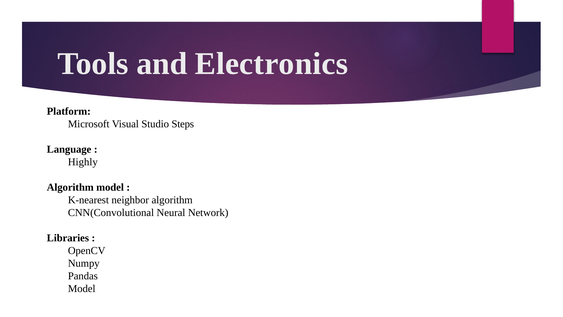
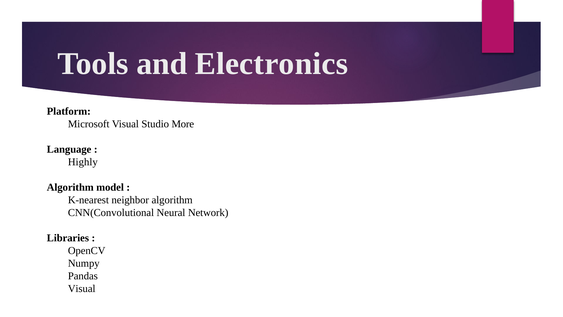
Steps: Steps -> More
Model at (82, 289): Model -> Visual
